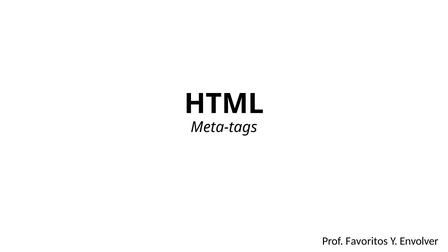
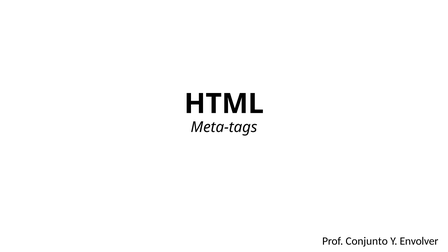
Favoritos: Favoritos -> Conjunto
